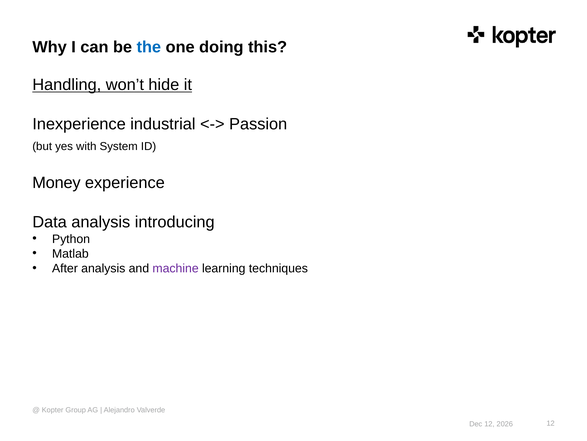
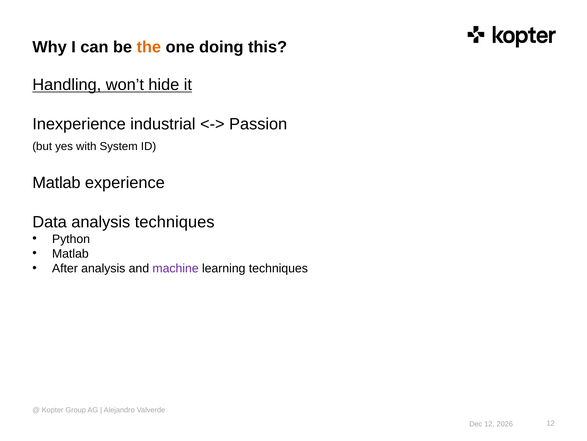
the colour: blue -> orange
Money at (56, 183): Money -> Matlab
analysis introducing: introducing -> techniques
